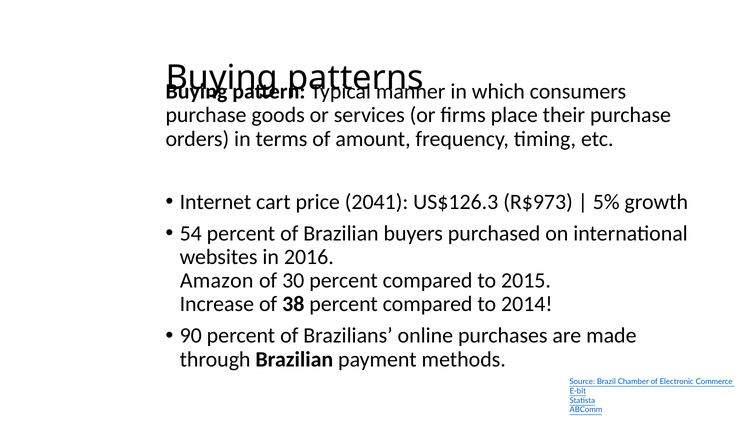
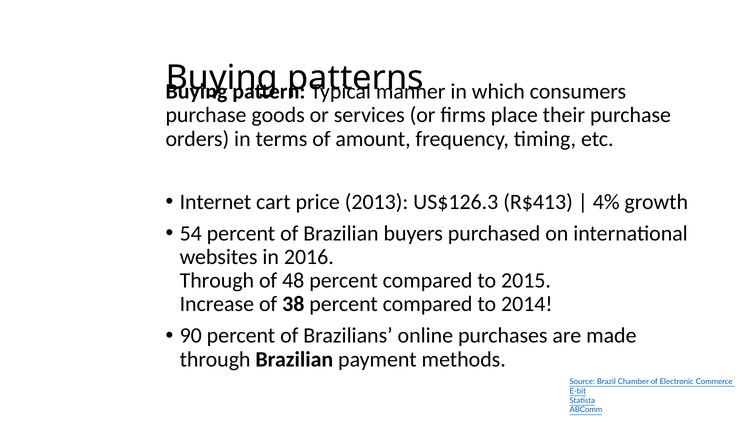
2041: 2041 -> 2013
R$973: R$973 -> R$413
5%: 5% -> 4%
Amazon at (217, 281): Amazon -> Through
30: 30 -> 48
